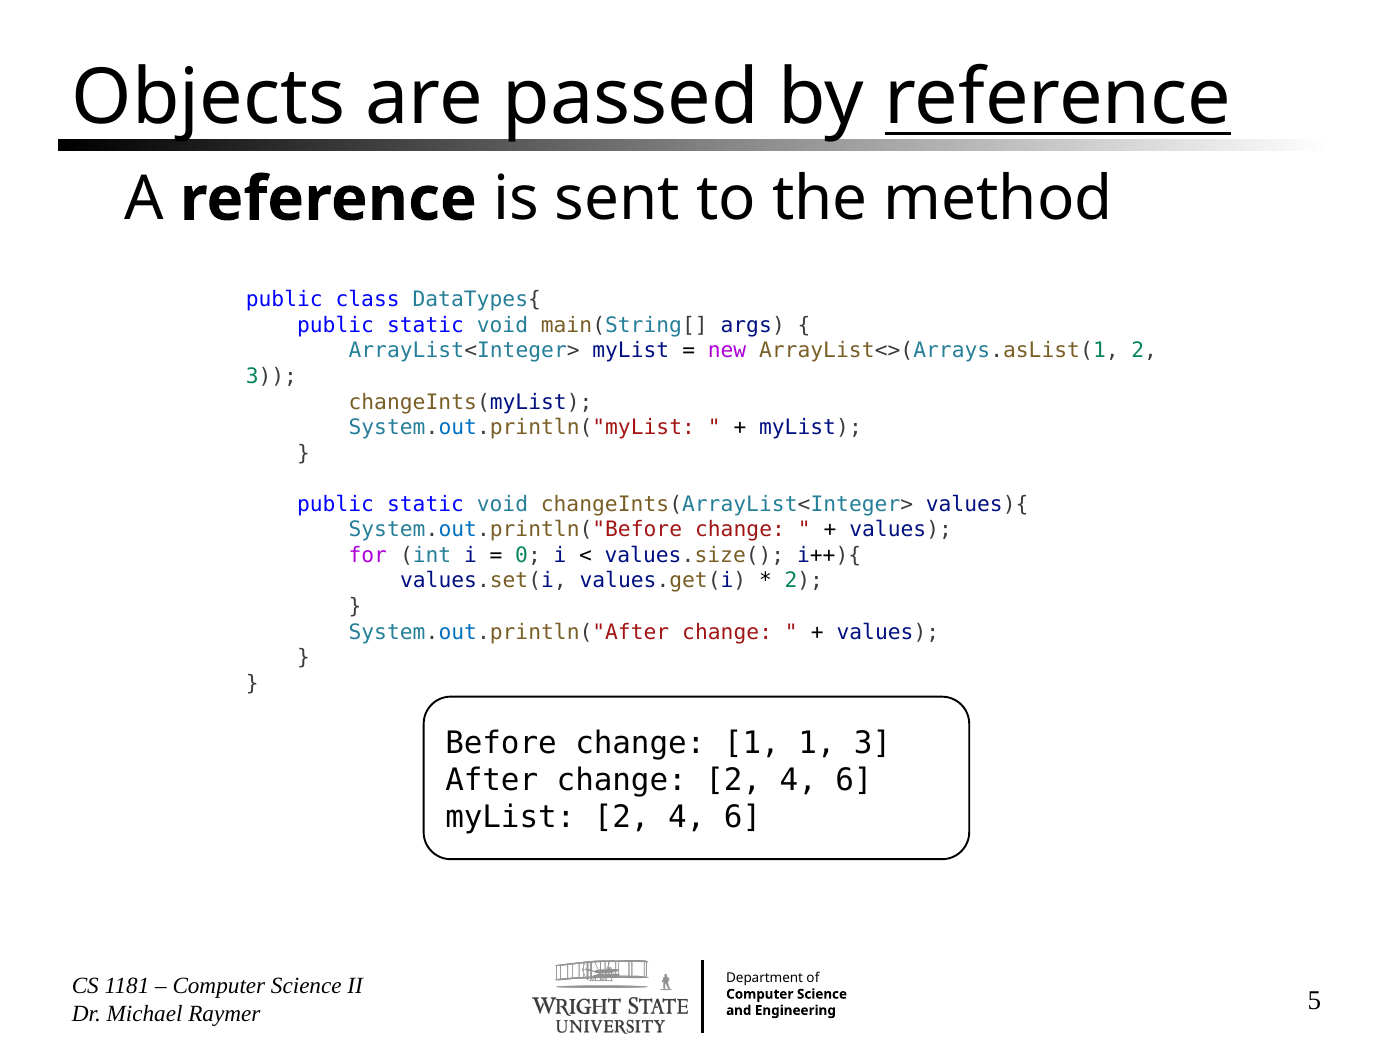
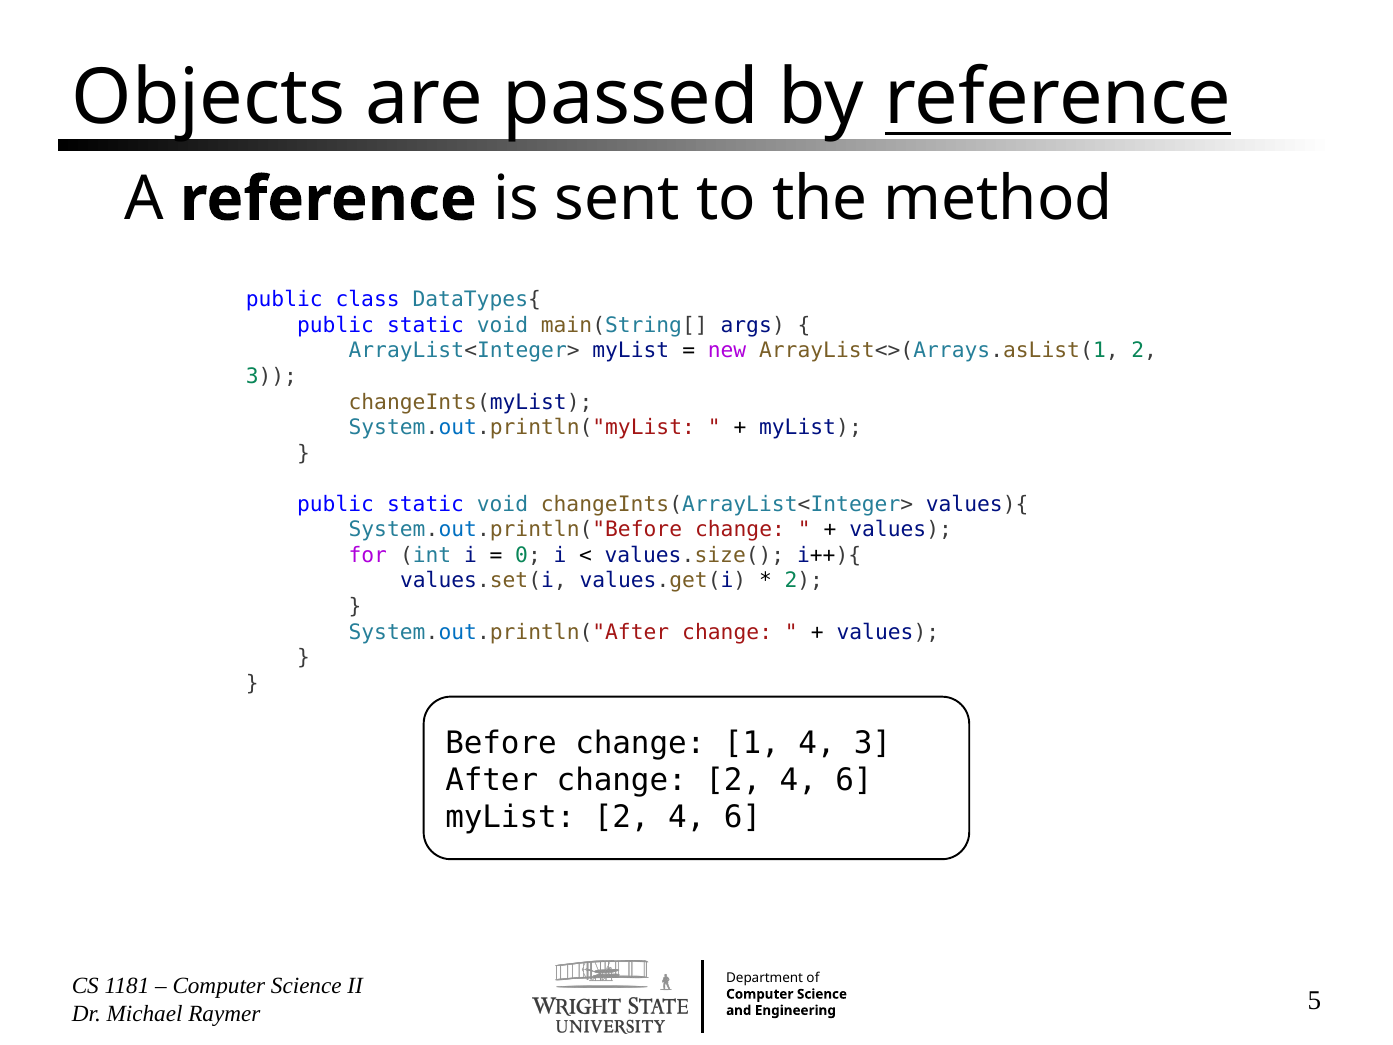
1 1: 1 -> 4
